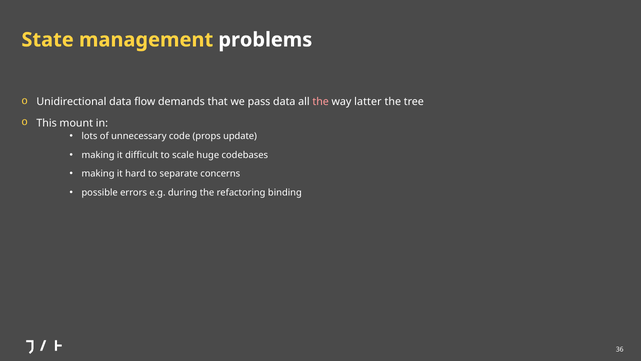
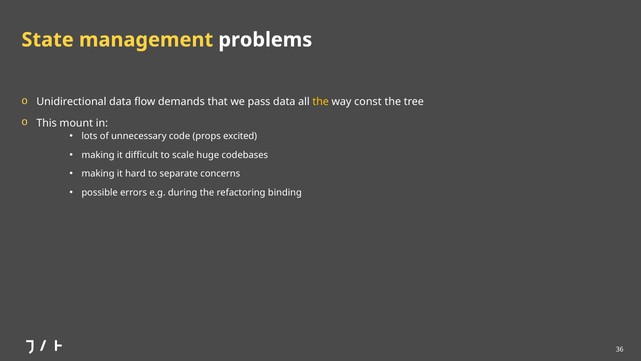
the at (321, 102) colour: pink -> yellow
latter: latter -> const
update: update -> excited
